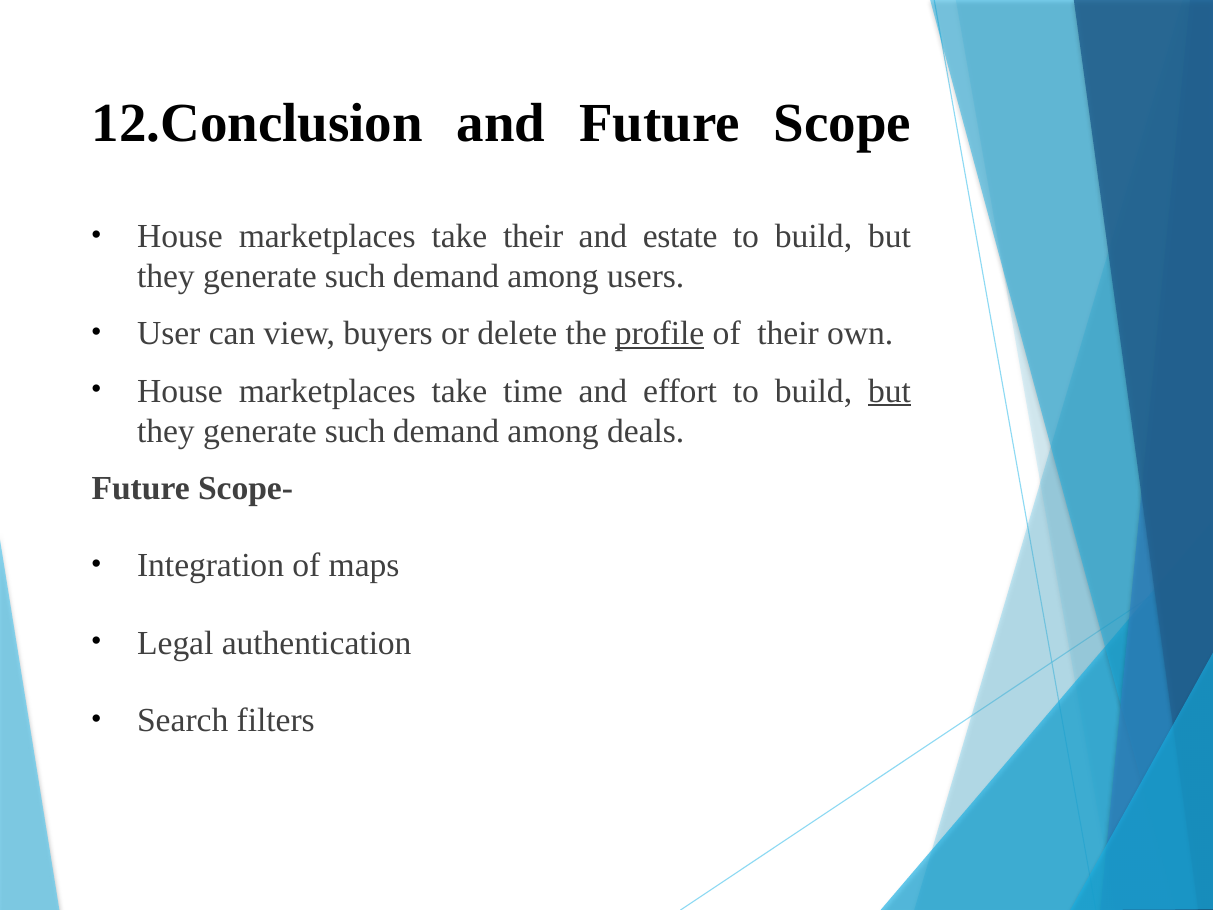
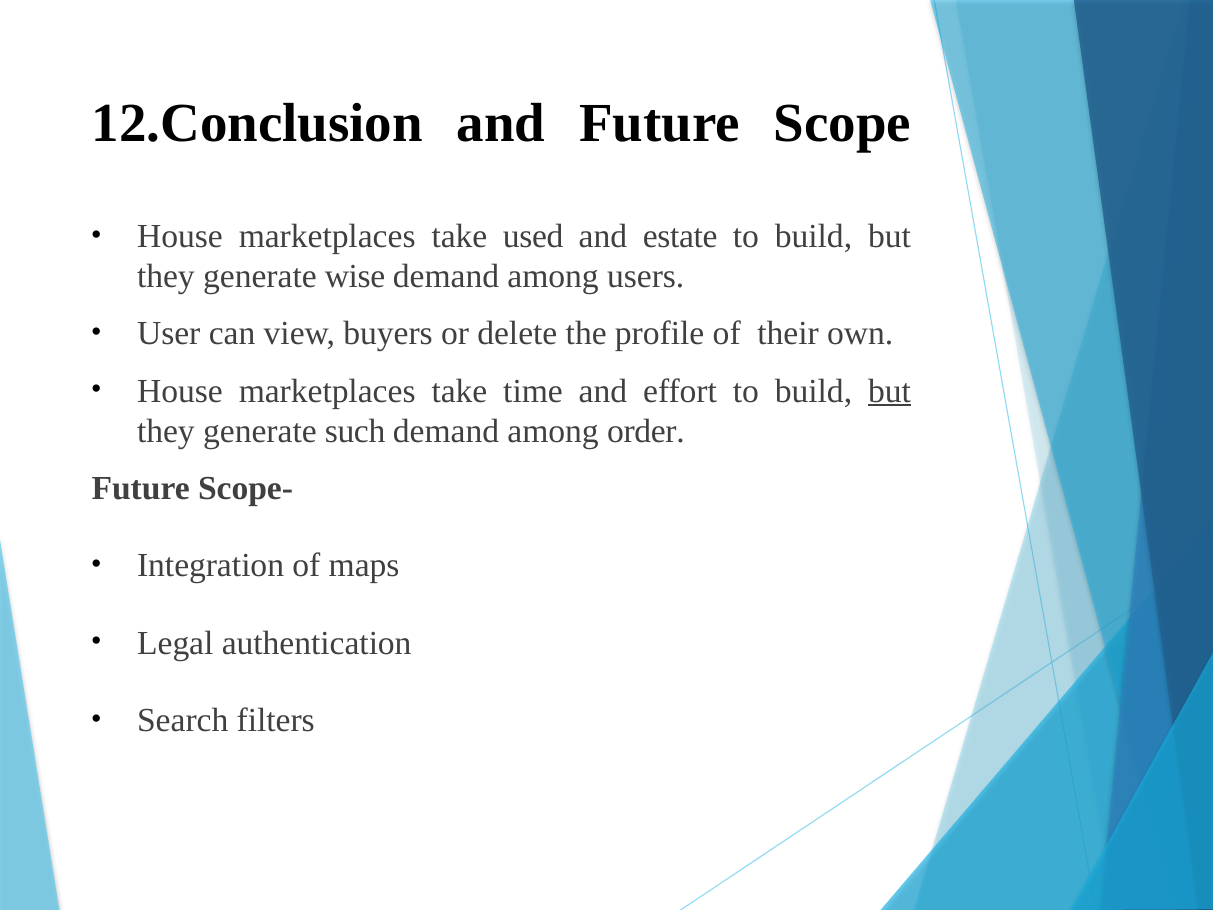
take their: their -> used
such at (355, 277): such -> wise
profile underline: present -> none
deals: deals -> order
